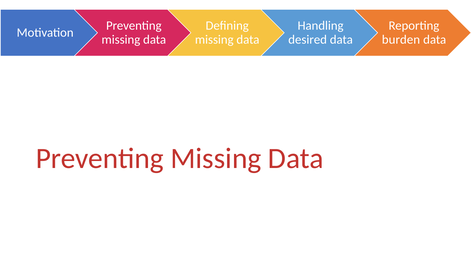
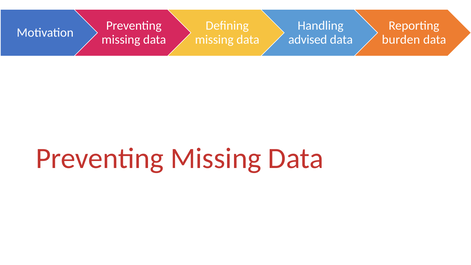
desired: desired -> advised
